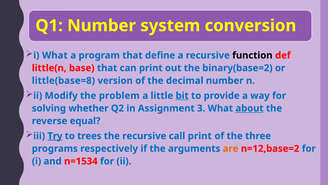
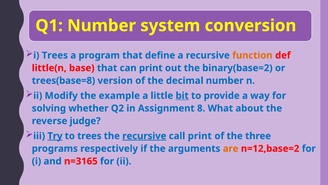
i What: What -> Trees
function colour: black -> orange
little(base=8: little(base=8 -> trees(base=8
problem: problem -> example
3: 3 -> 8
about underline: present -> none
equal: equal -> judge
recursive at (144, 136) underline: none -> present
n=1534: n=1534 -> n=3165
